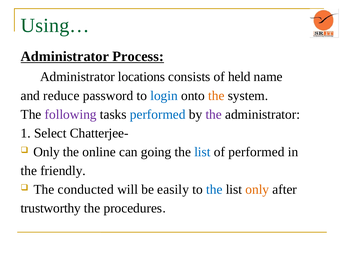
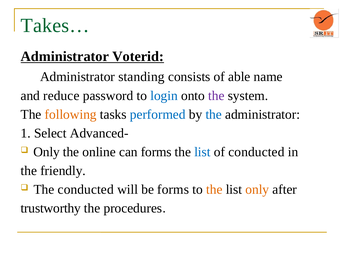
Using…: Using… -> Takes…
Process: Process -> Voterid
locations: locations -> standing
held: held -> able
the at (216, 96) colour: orange -> purple
following colour: purple -> orange
the at (214, 114) colour: purple -> blue
Chatterjee-: Chatterjee- -> Advanced-
can going: going -> forms
of performed: performed -> conducted
be easily: easily -> forms
the at (214, 189) colour: blue -> orange
